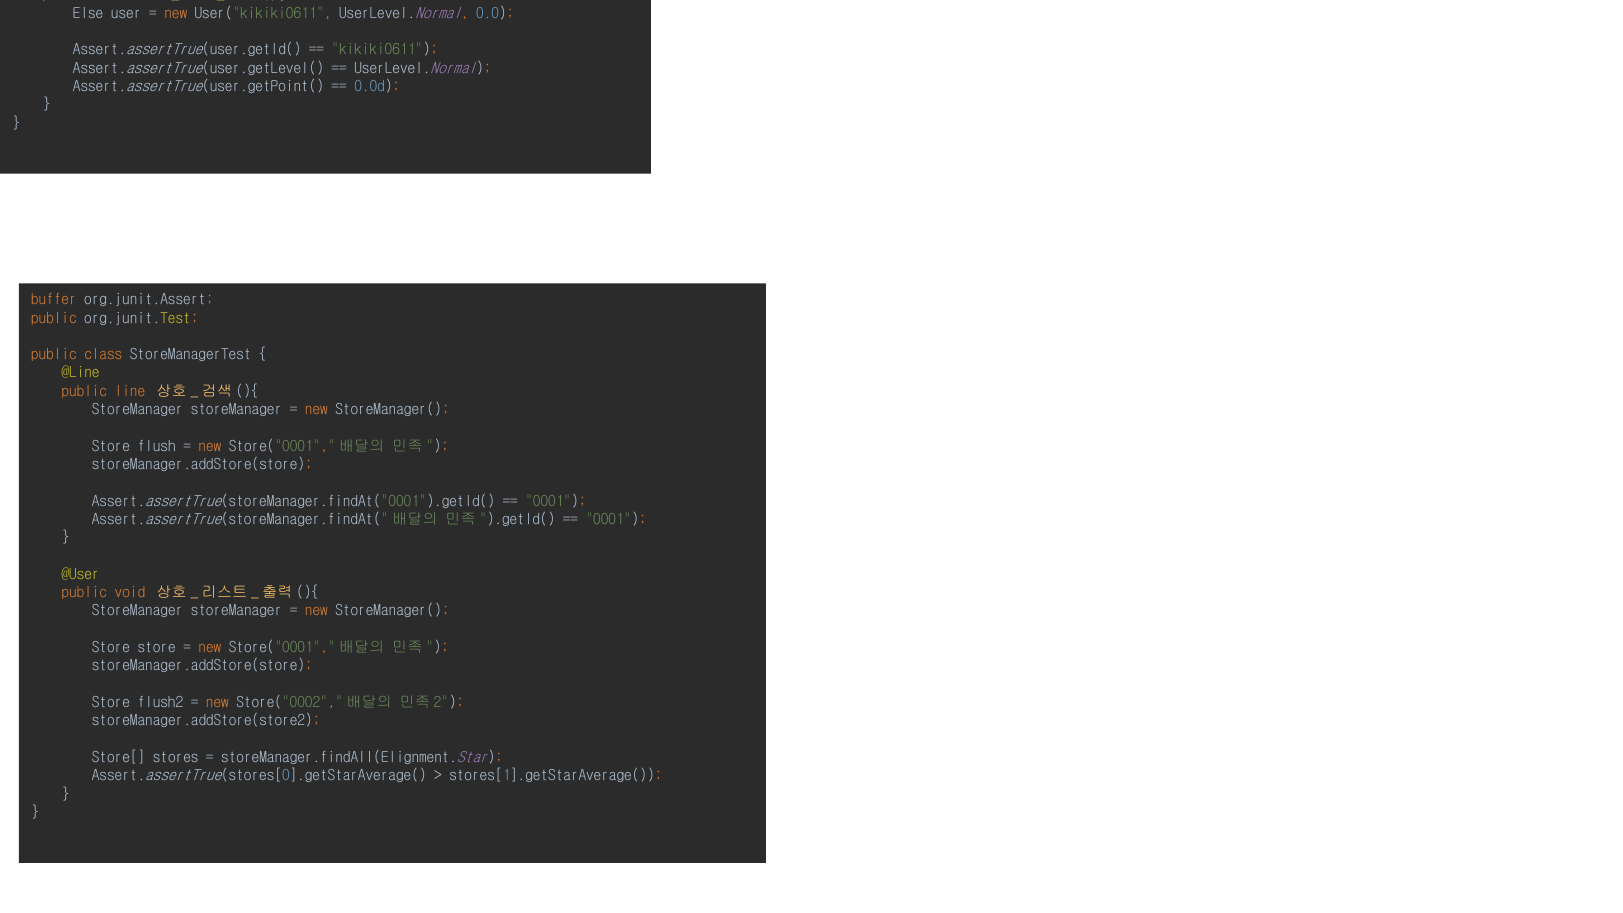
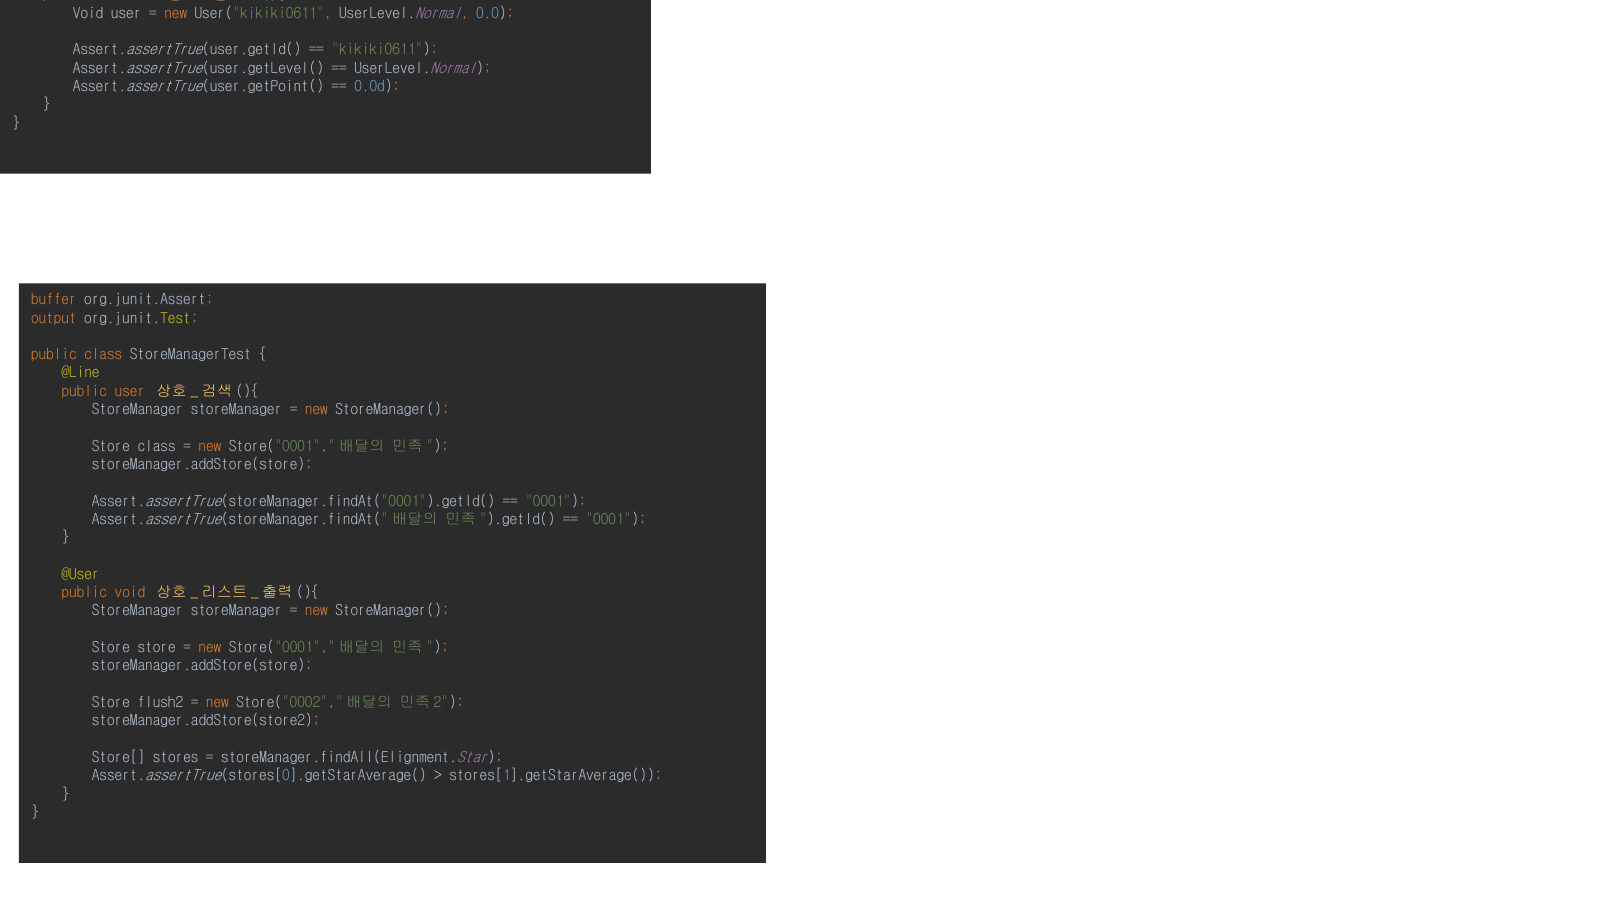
Else at (88, 13): Else -> Void
public at (54, 318): public -> output
public line: line -> user
Store flush: flush -> class
